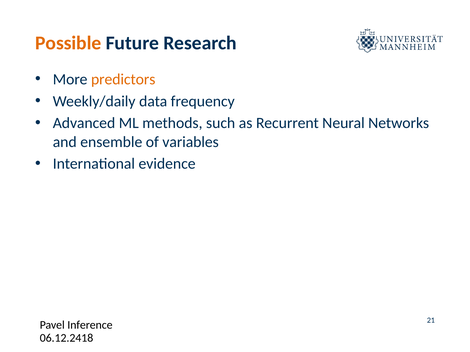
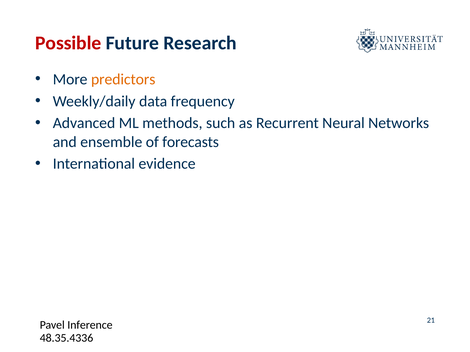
Possible colour: orange -> red
variables: variables -> forecasts
06.12.2418: 06.12.2418 -> 48.35.4336
